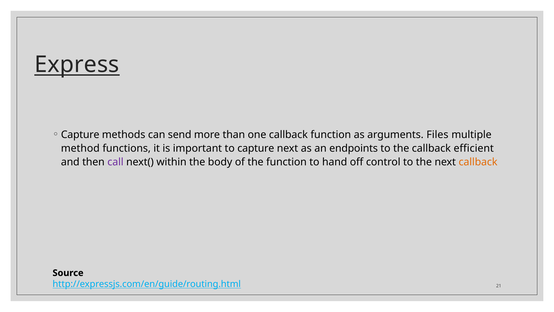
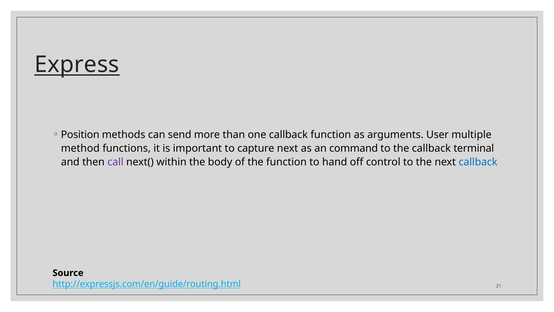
Capture at (80, 134): Capture -> Position
Files: Files -> User
endpoints: endpoints -> command
efficient: efficient -> terminal
callback at (478, 162) colour: orange -> blue
